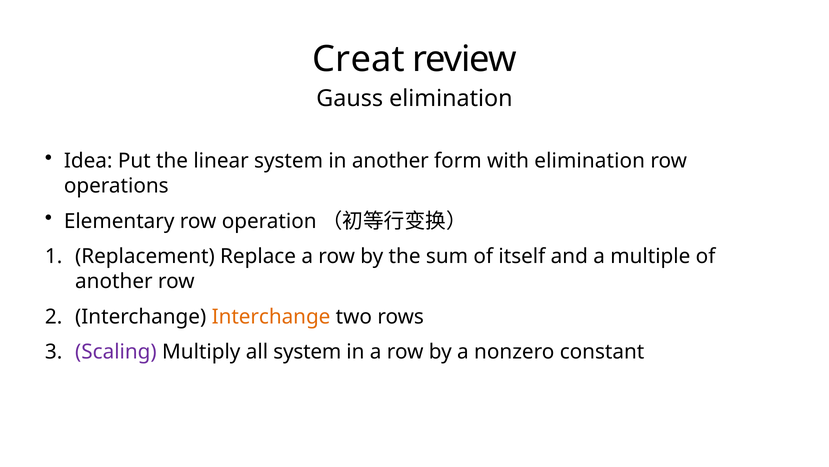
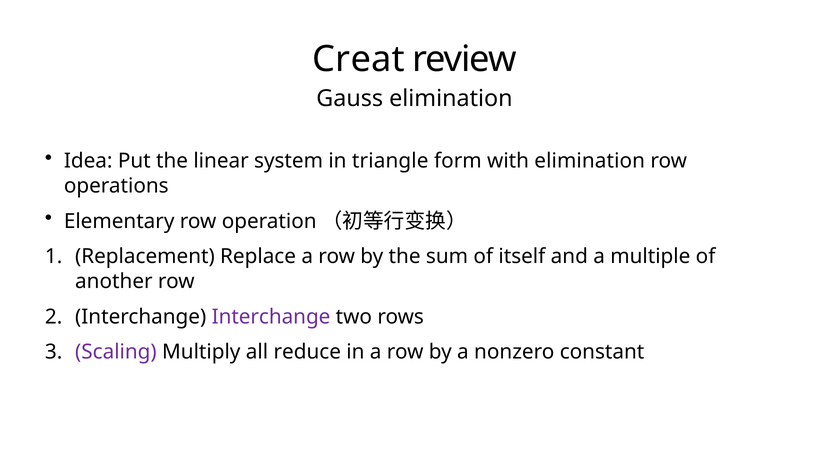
in another: another -> triangle
Interchange at (271, 316) colour: orange -> purple
all system: system -> reduce
